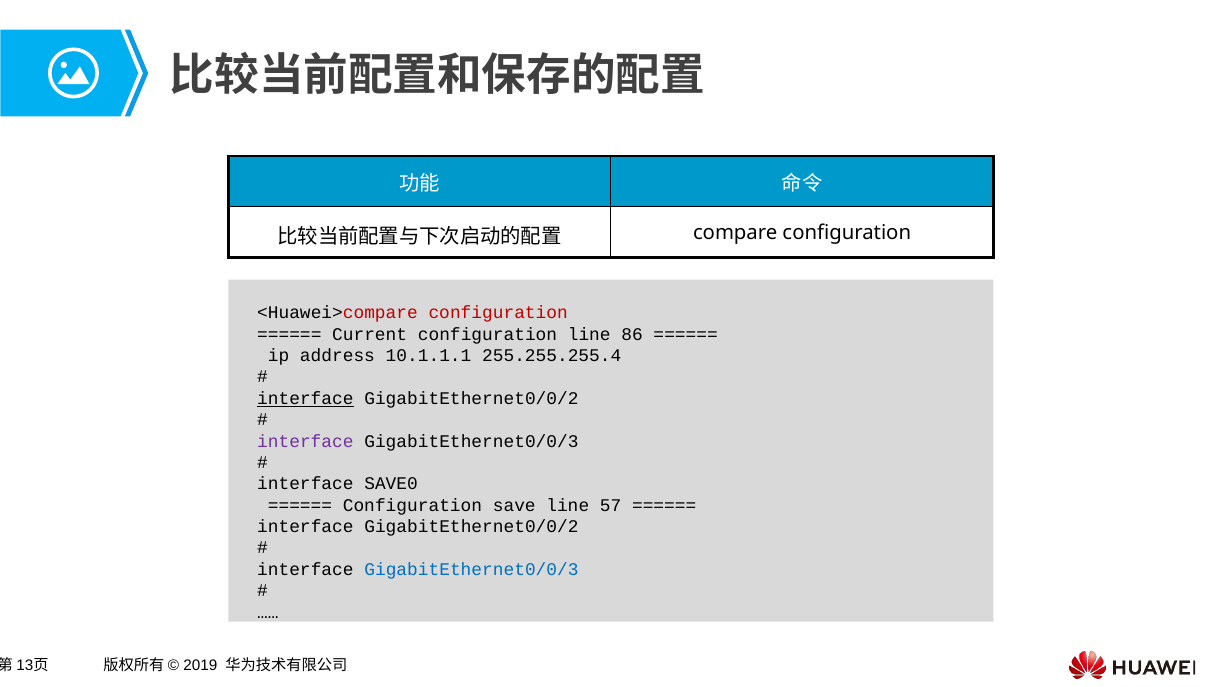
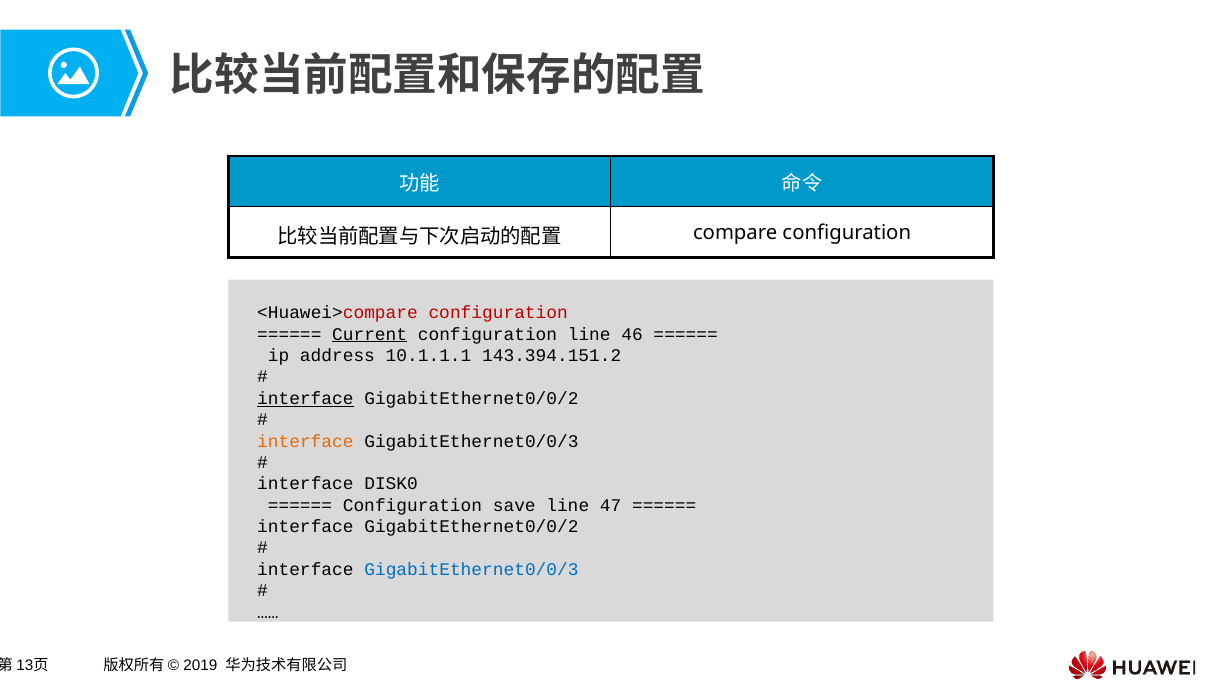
Current underline: none -> present
86: 86 -> 46
255.255.255.4: 255.255.255.4 -> 143.394.151.2
interface at (305, 441) colour: purple -> orange
SAVE0: SAVE0 -> DISK0
57: 57 -> 47
